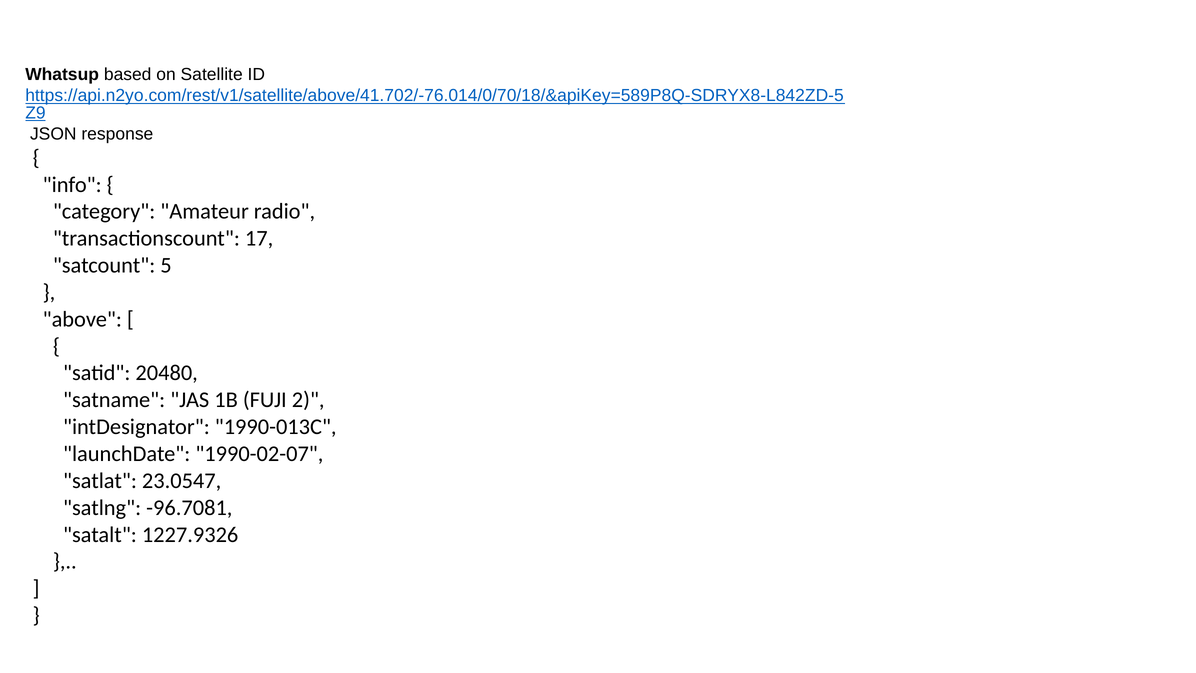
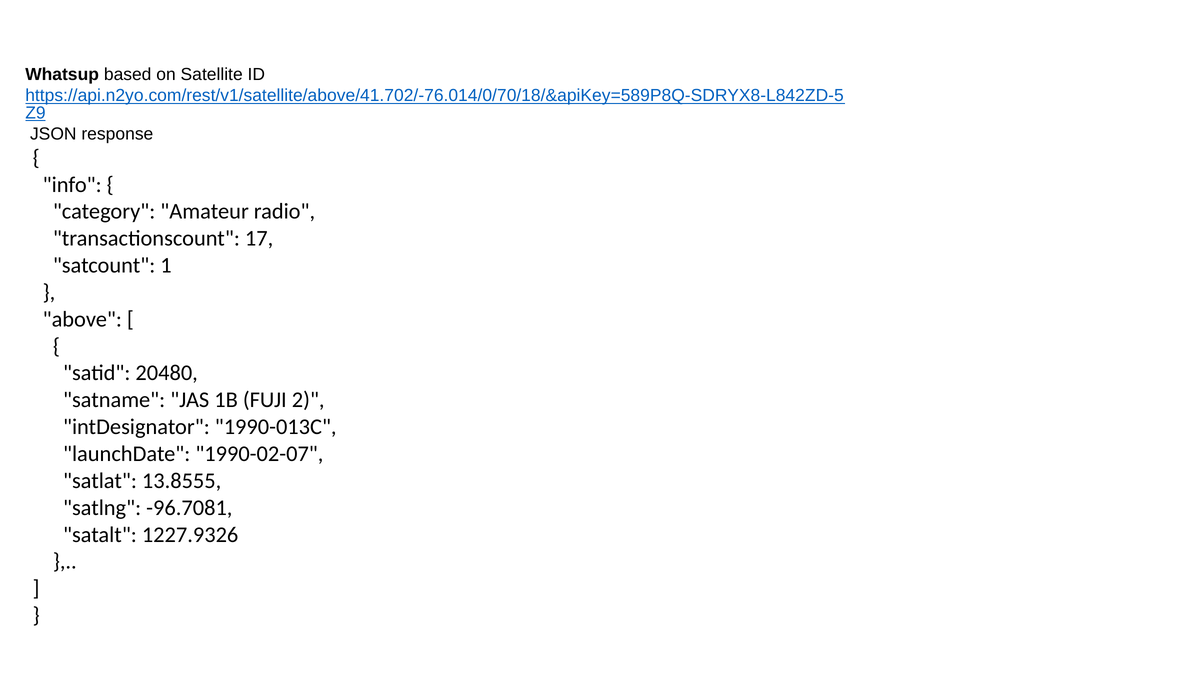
5: 5 -> 1
23.0547: 23.0547 -> 13.8555
